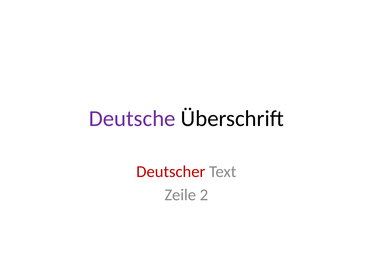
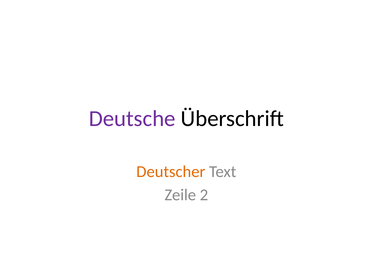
Deutscher colour: red -> orange
